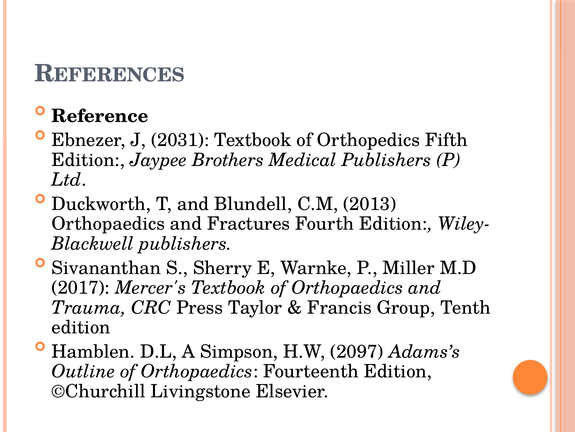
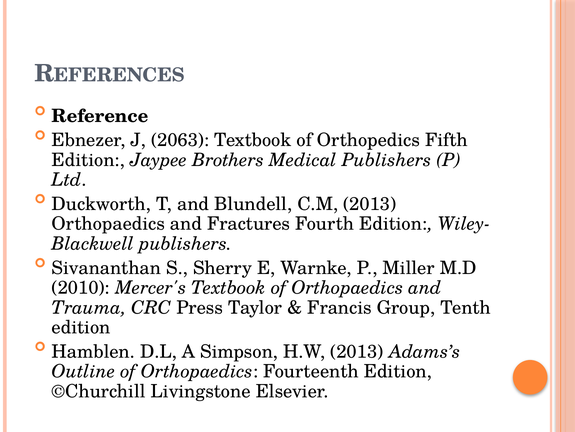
2031: 2031 -> 2063
2017: 2017 -> 2010
H.W 2097: 2097 -> 2013
